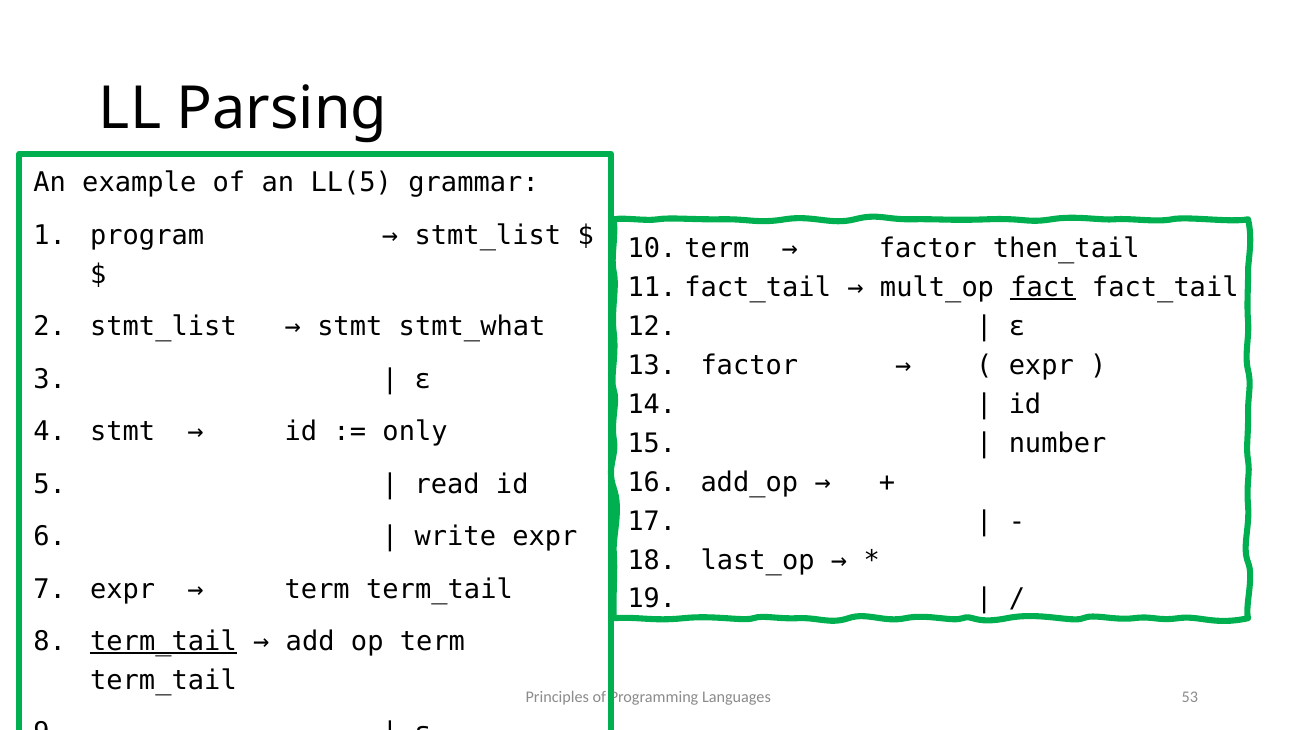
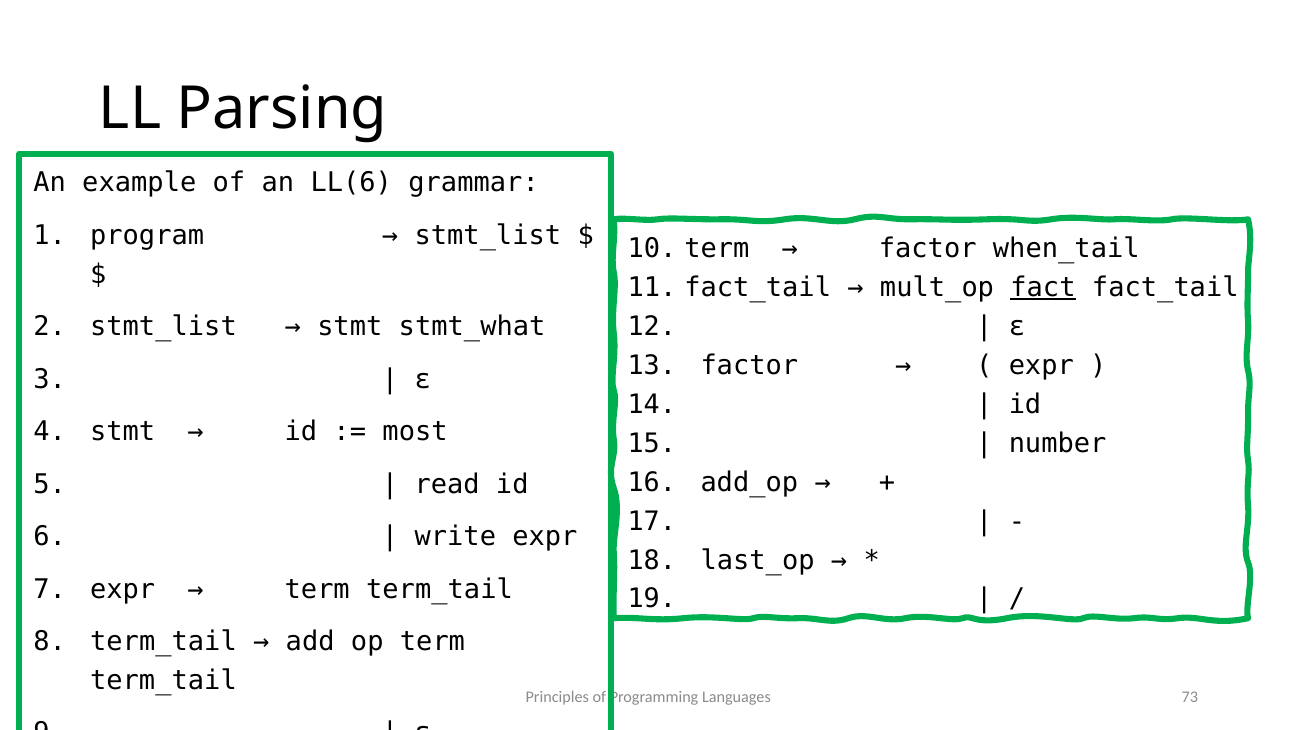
LL(5: LL(5 -> LL(6
then_tail: then_tail -> when_tail
only: only -> most
term_tail at (163, 641) underline: present -> none
53: 53 -> 73
